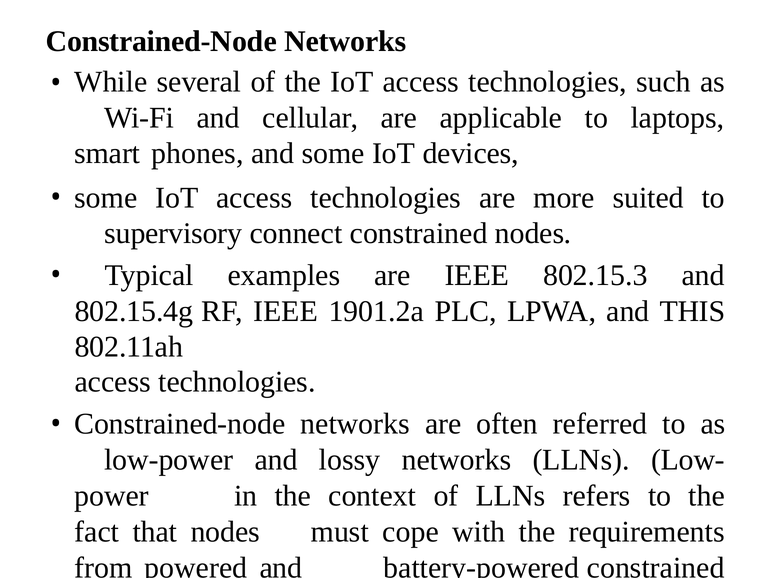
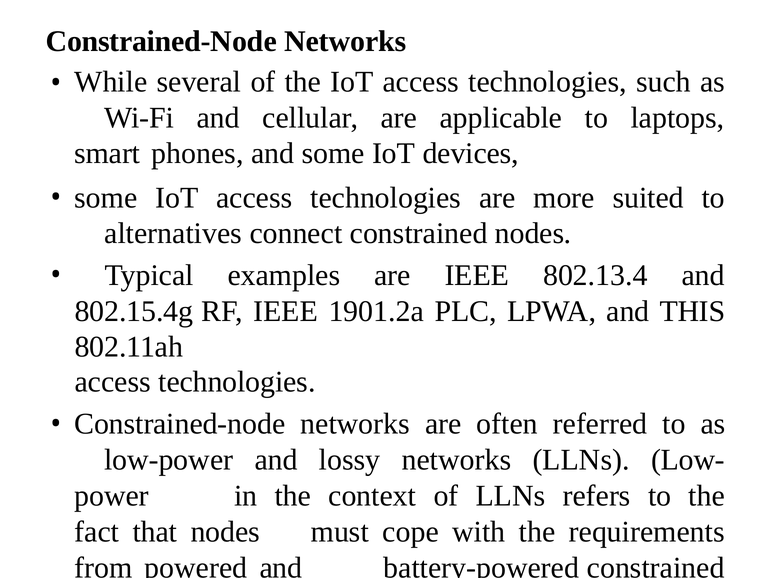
supervisory: supervisory -> alternatives
802.15.3: 802.15.3 -> 802.13.4
